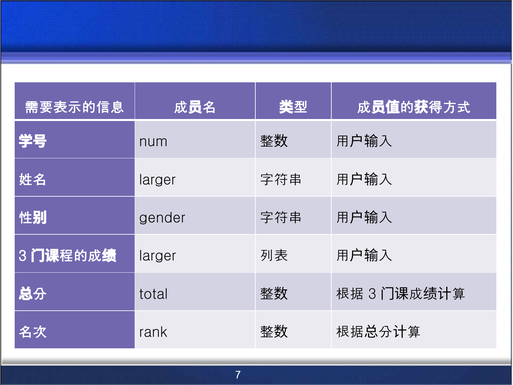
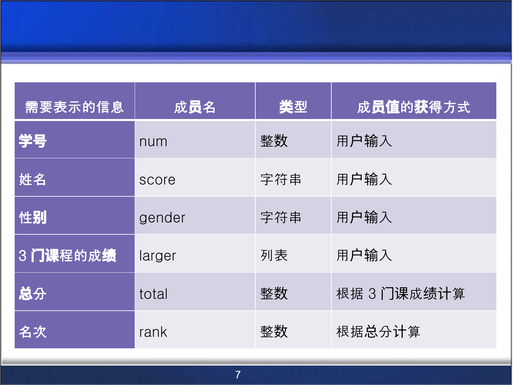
larger at (157, 180): larger -> score
